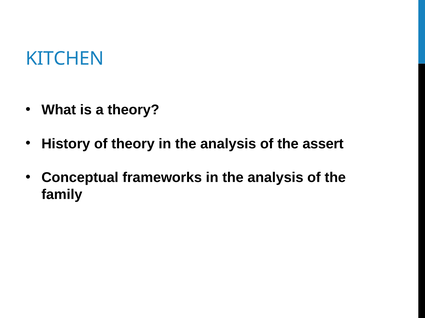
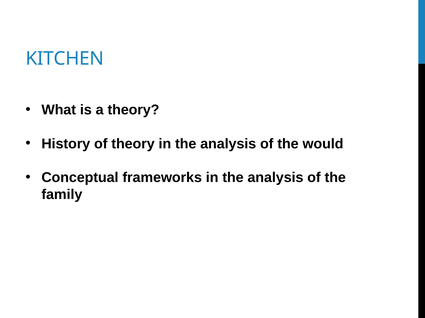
assert: assert -> would
